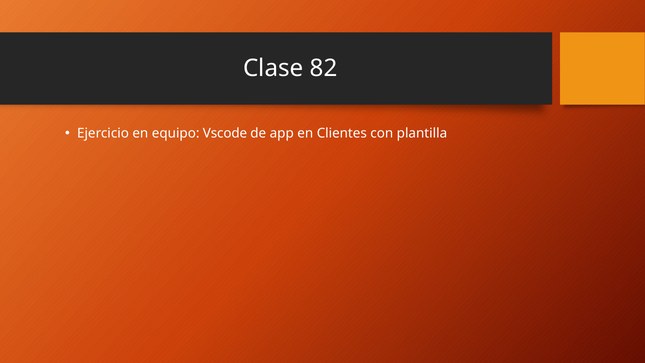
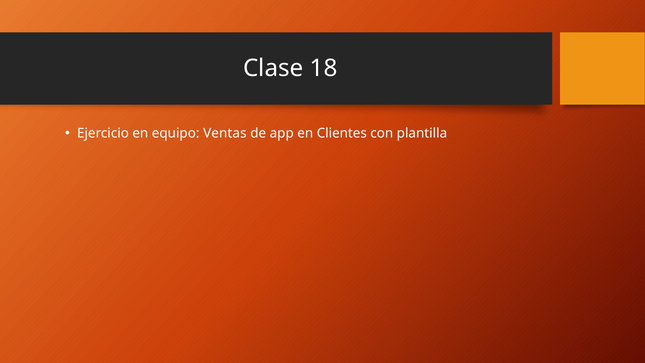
82: 82 -> 18
Vscode: Vscode -> Ventas
